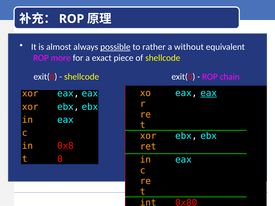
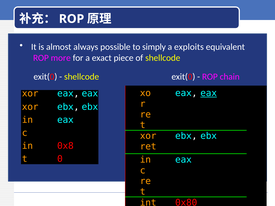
possible underline: present -> none
rather: rather -> simply
without: without -> exploits
